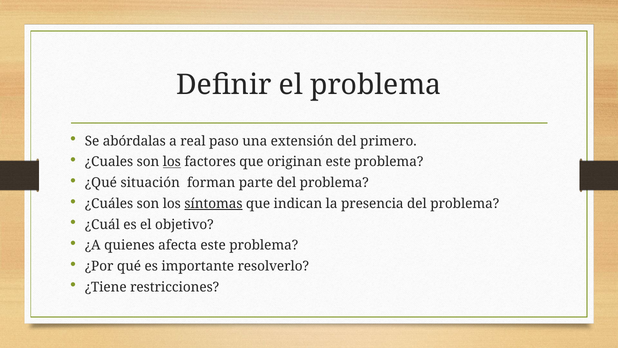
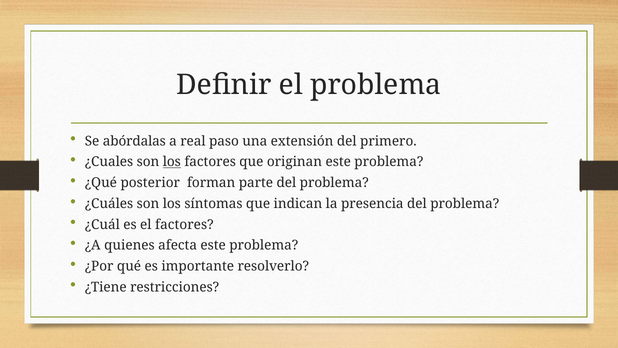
situación: situación -> posterior
síntomas underline: present -> none
el objetivo: objetivo -> factores
